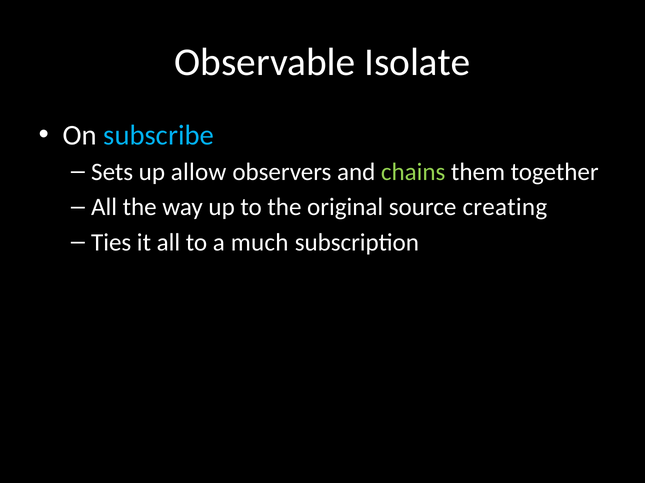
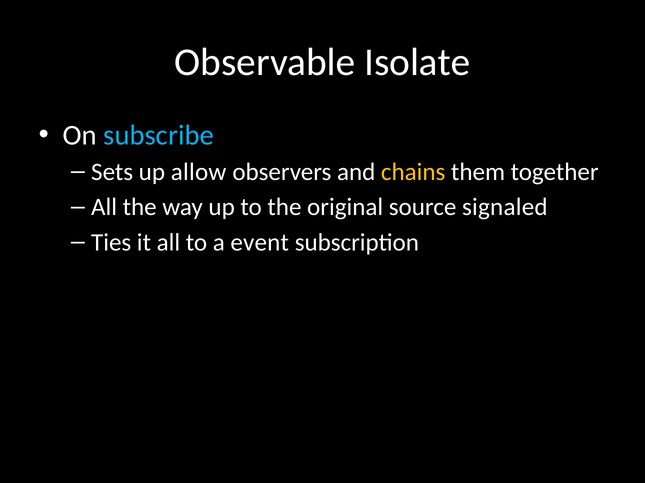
chains colour: light green -> yellow
creating: creating -> signaled
much: much -> event
